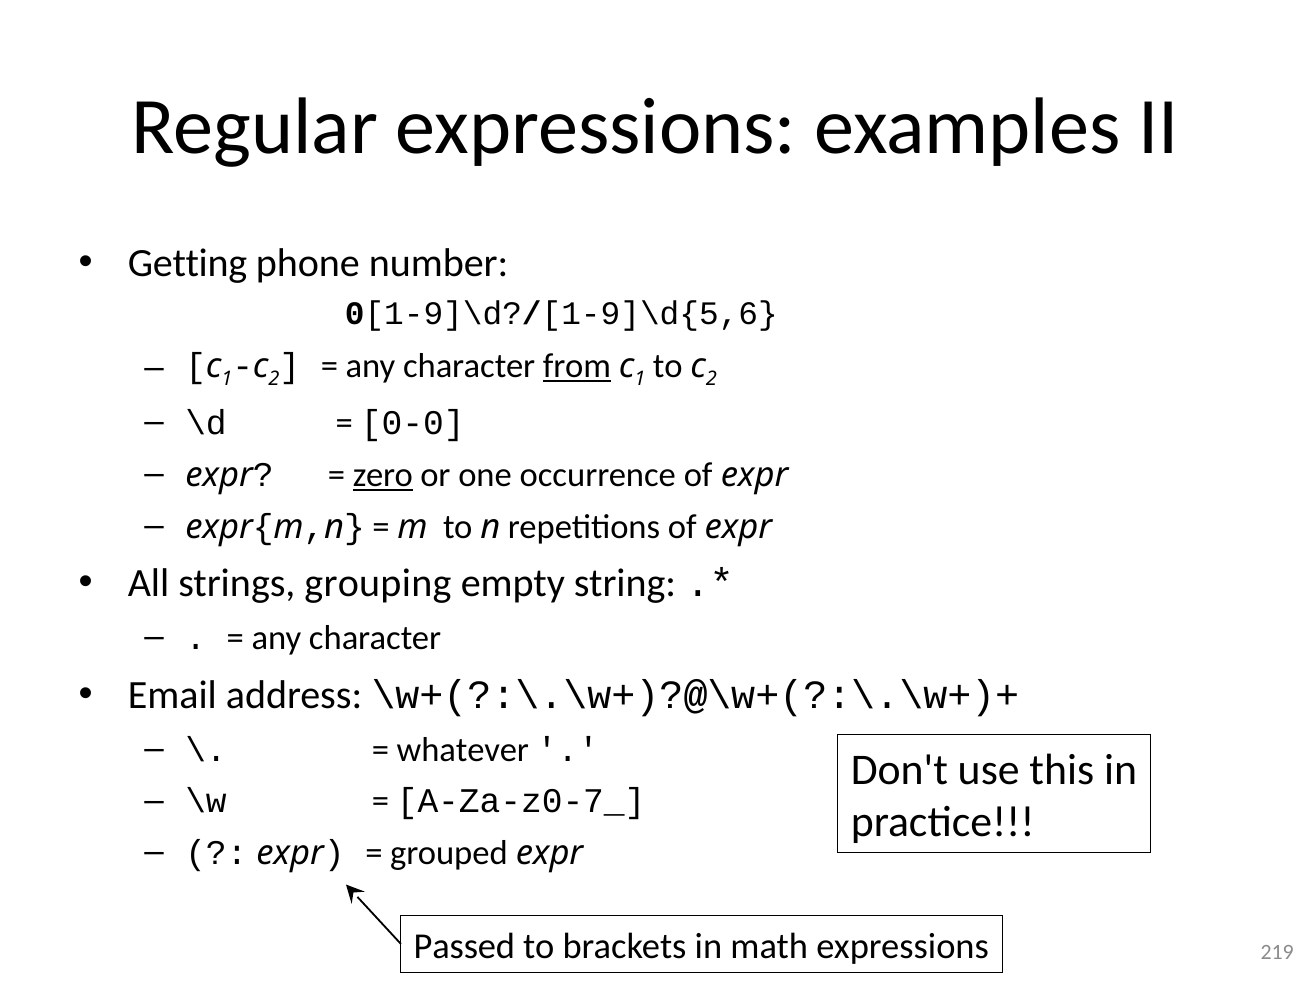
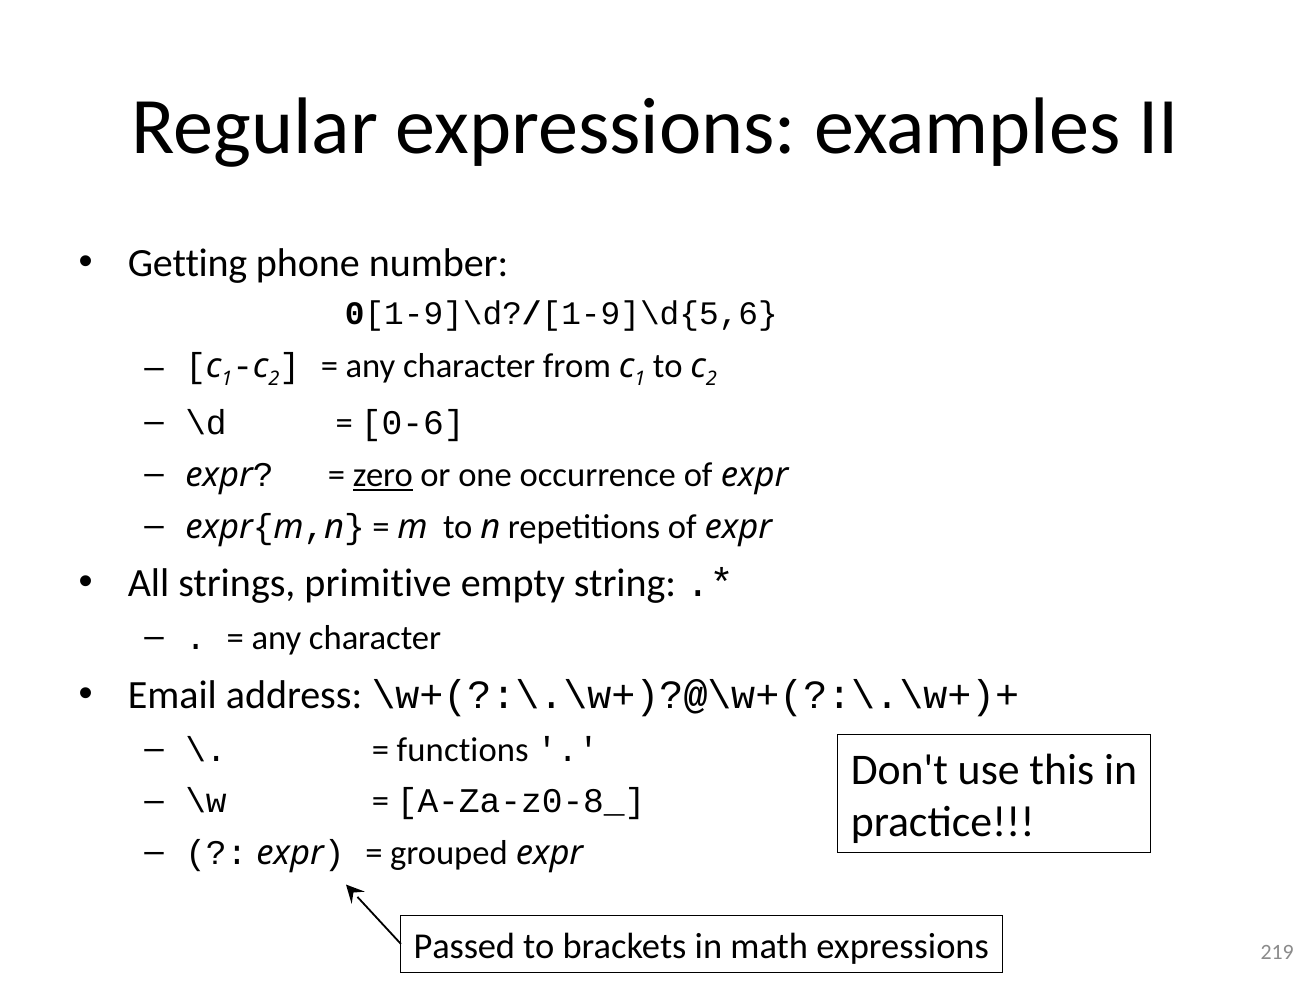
from underline: present -> none
0-0: 0-0 -> 0-6
grouping: grouping -> primitive
whatever: whatever -> functions
A-Za-z0-7_: A-Za-z0-7_ -> A-Za-z0-8_
